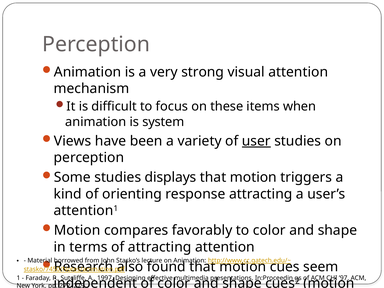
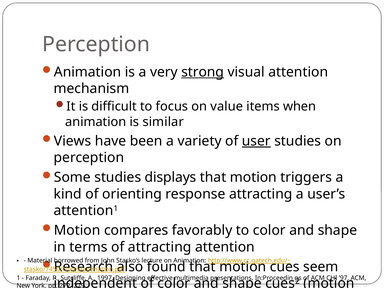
strong underline: none -> present
these: these -> value
system: system -> similar
